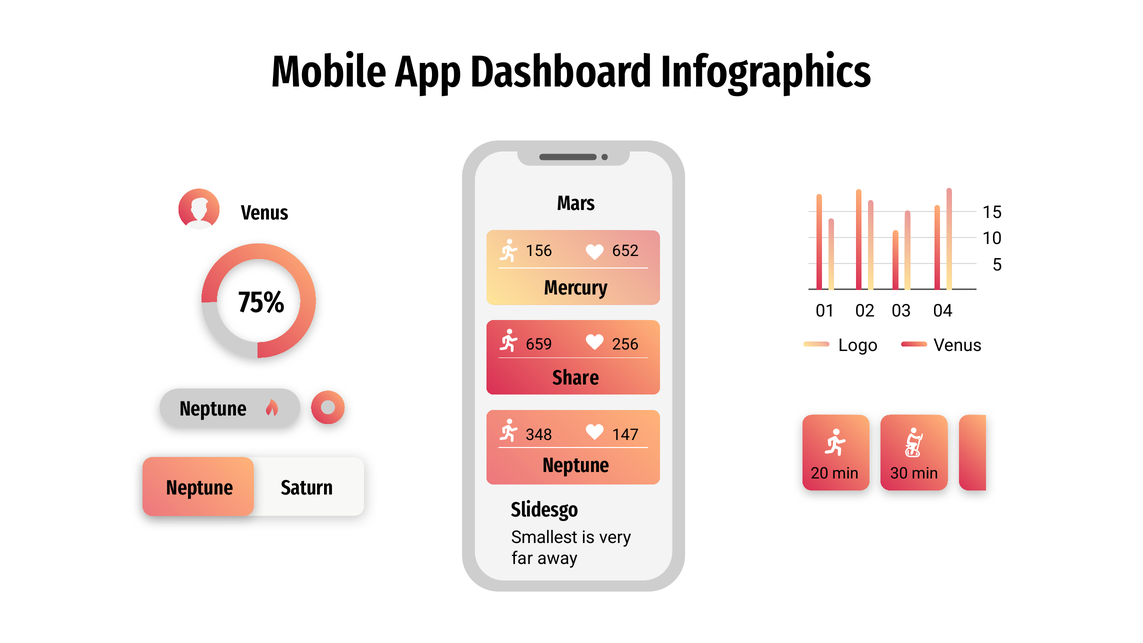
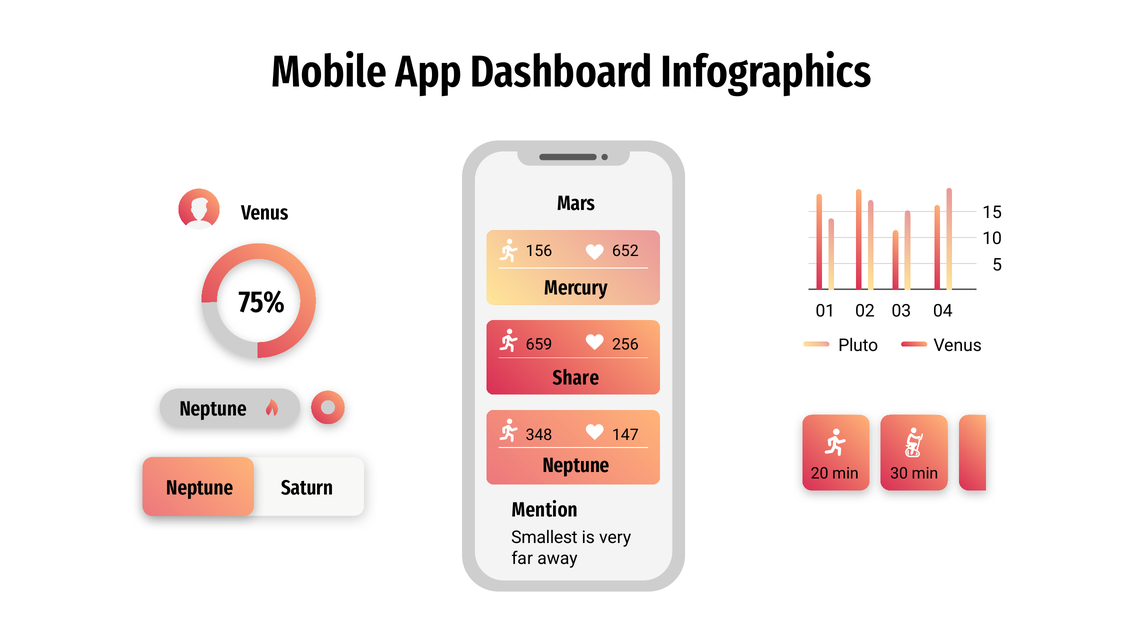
Logo: Logo -> Pluto
Slidesgo: Slidesgo -> Mention
